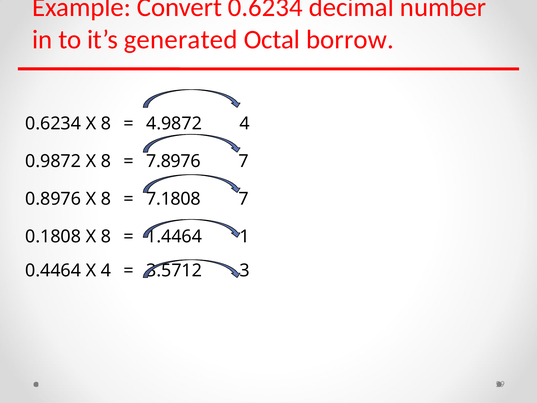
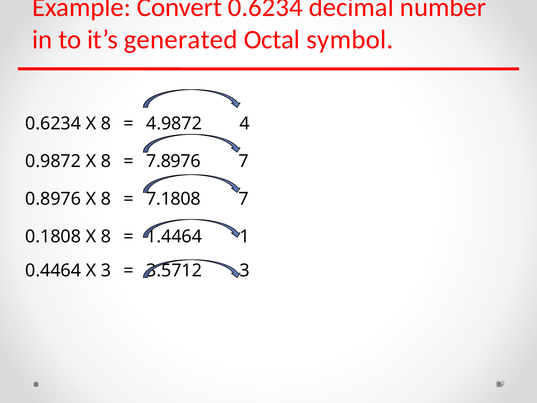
borrow: borrow -> symbol
X 4: 4 -> 3
